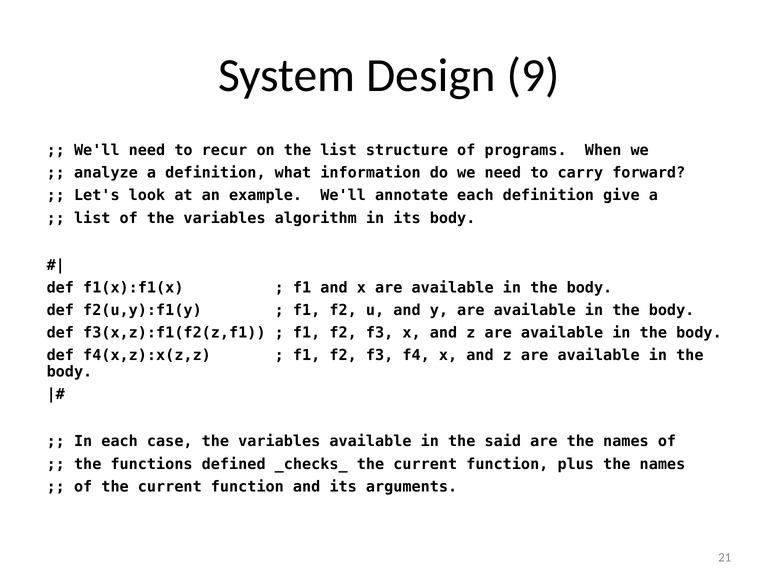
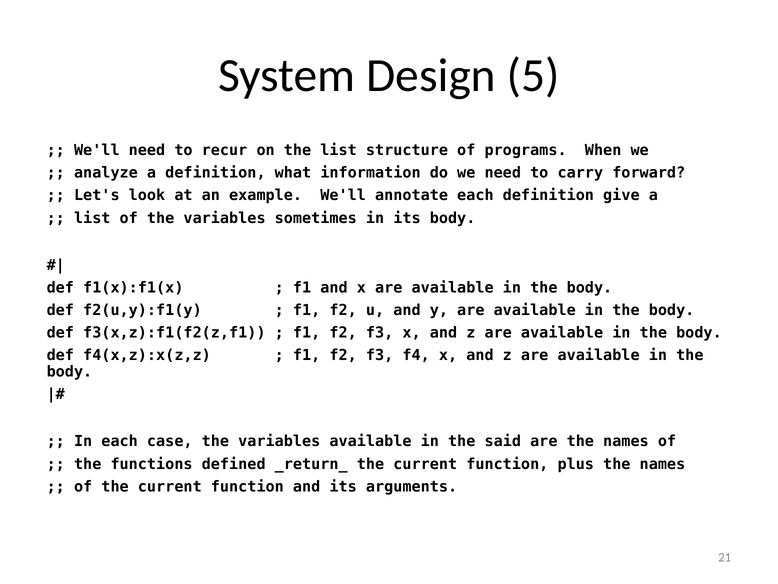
9: 9 -> 5
algorithm: algorithm -> sometimes
_checks_: _checks_ -> _return_
